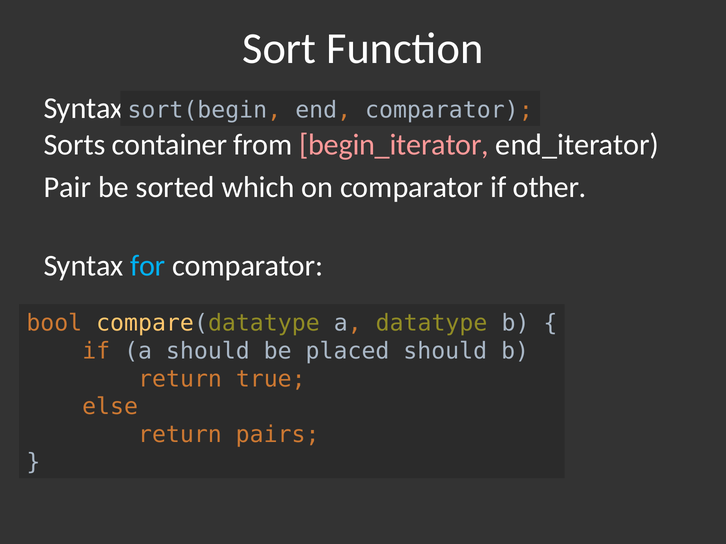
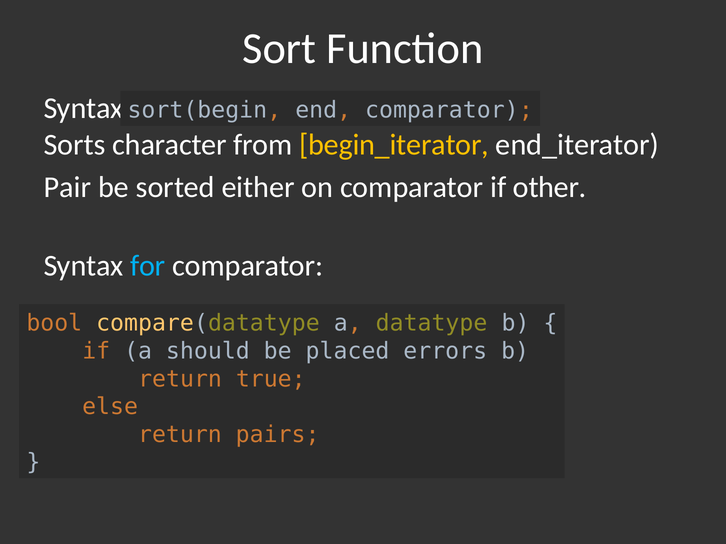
container: container -> character
begin_iterator colour: pink -> yellow
which: which -> either
placed should: should -> errors
